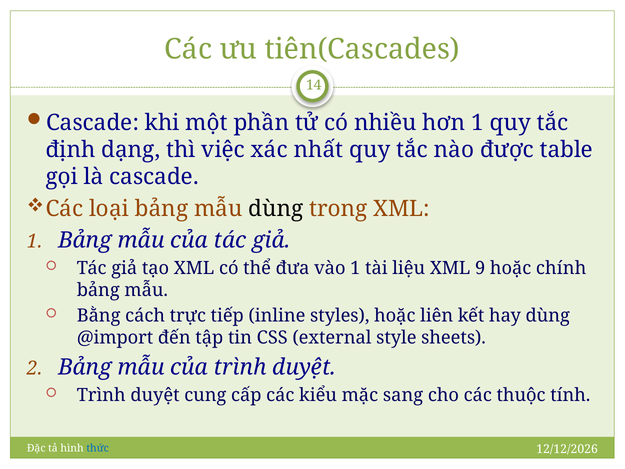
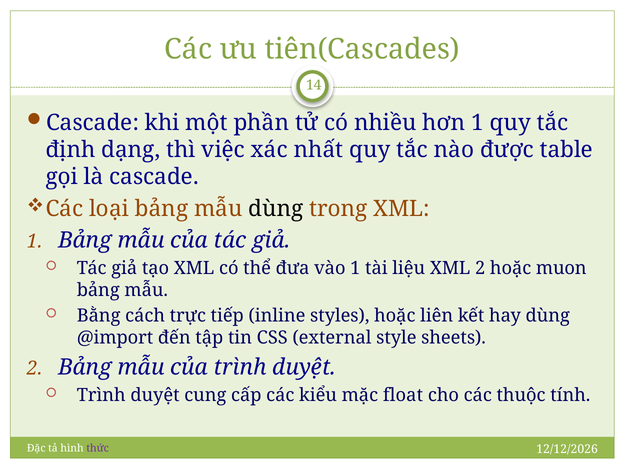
XML 9: 9 -> 2
chính: chính -> muon
sang: sang -> float
thức colour: blue -> purple
